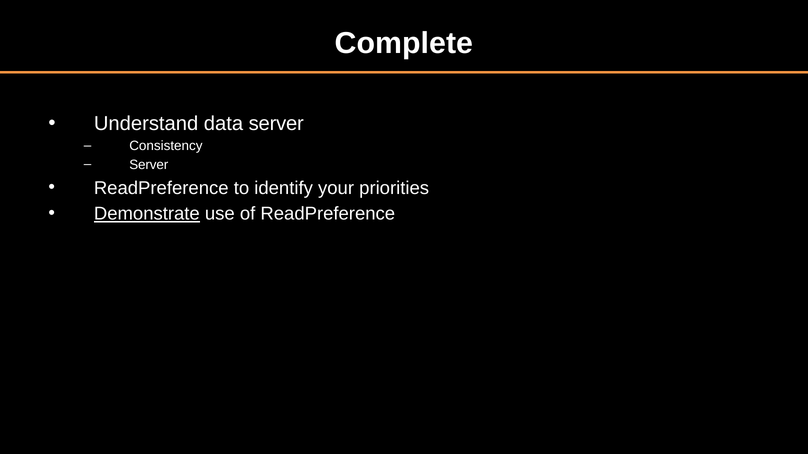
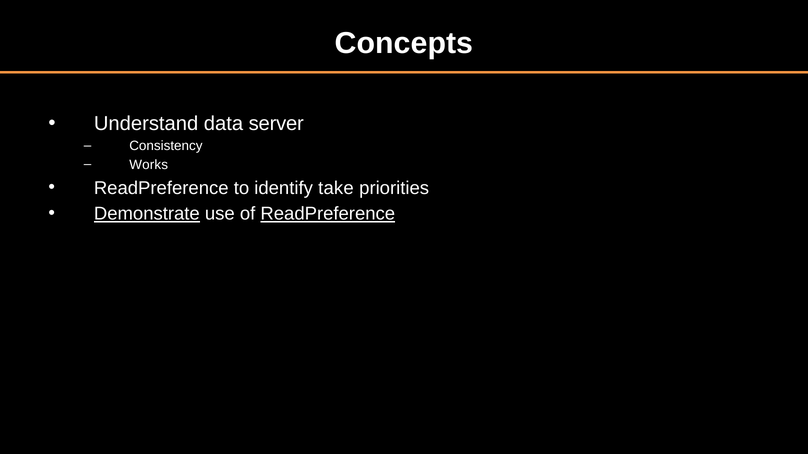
Complete: Complete -> Concepts
Server at (149, 165): Server -> Works
your: your -> take
ReadPreference at (328, 214) underline: none -> present
